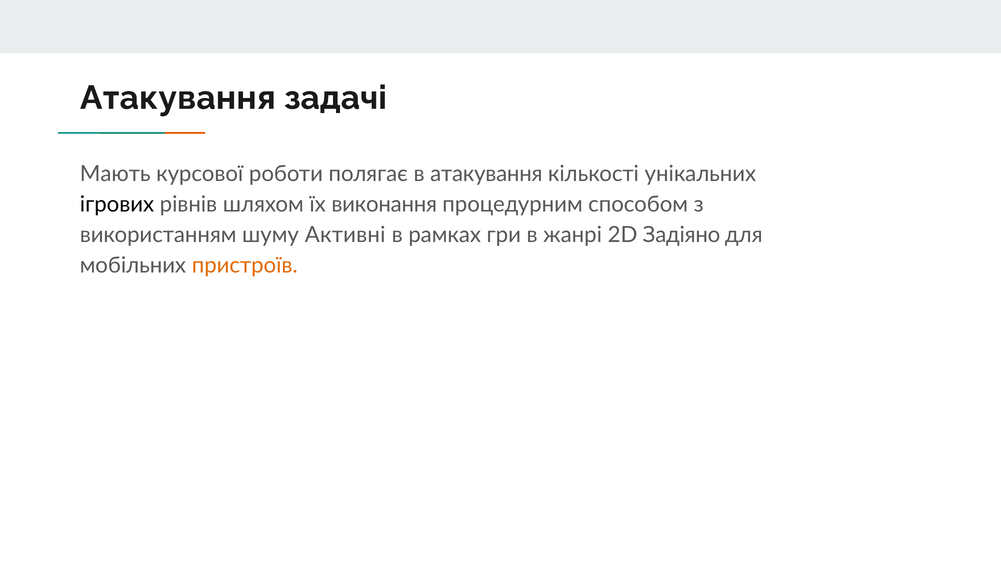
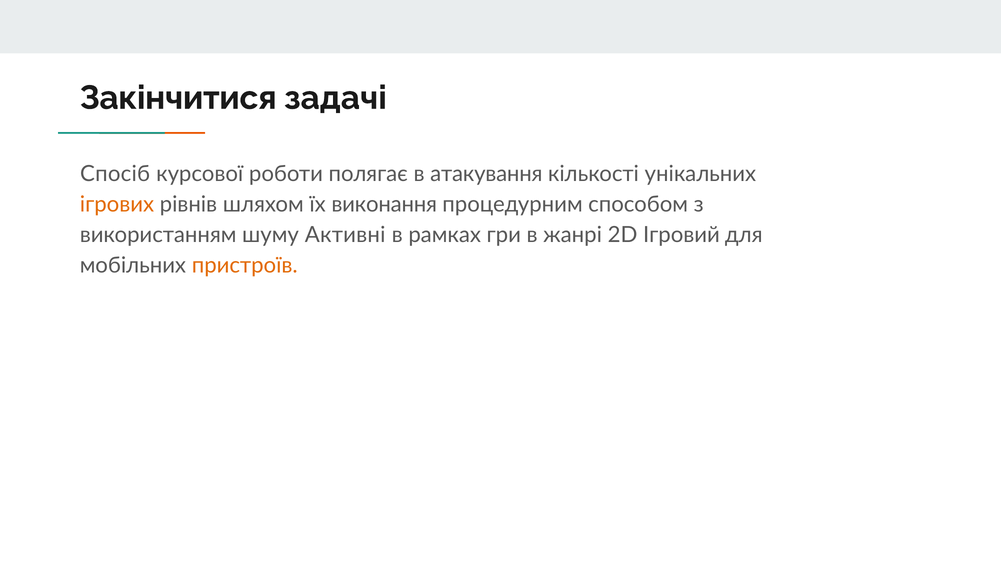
Атакування at (178, 98): Атакування -> Закінчитися
Мають: Мають -> Спосіб
ігрових colour: black -> orange
Задіяно: Задіяно -> Ігровий
